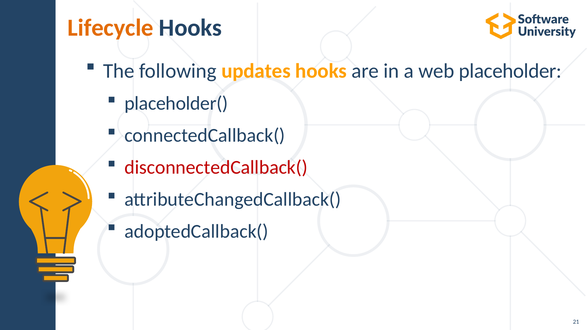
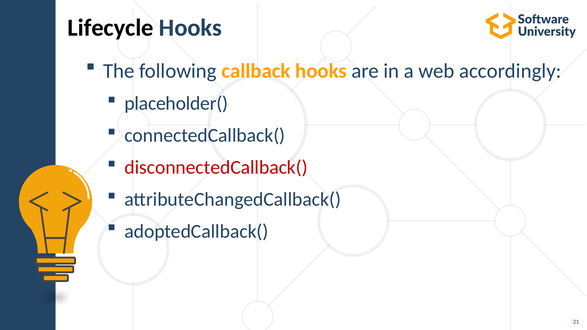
Lifecycle colour: orange -> black
updates: updates -> callback
placeholder: placeholder -> accordingly
